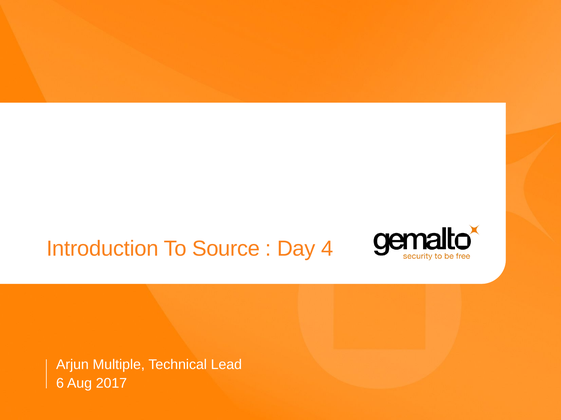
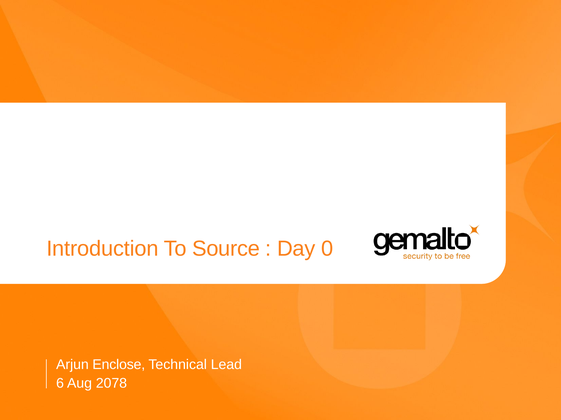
4: 4 -> 0
Multiple: Multiple -> Enclose
2017: 2017 -> 2078
